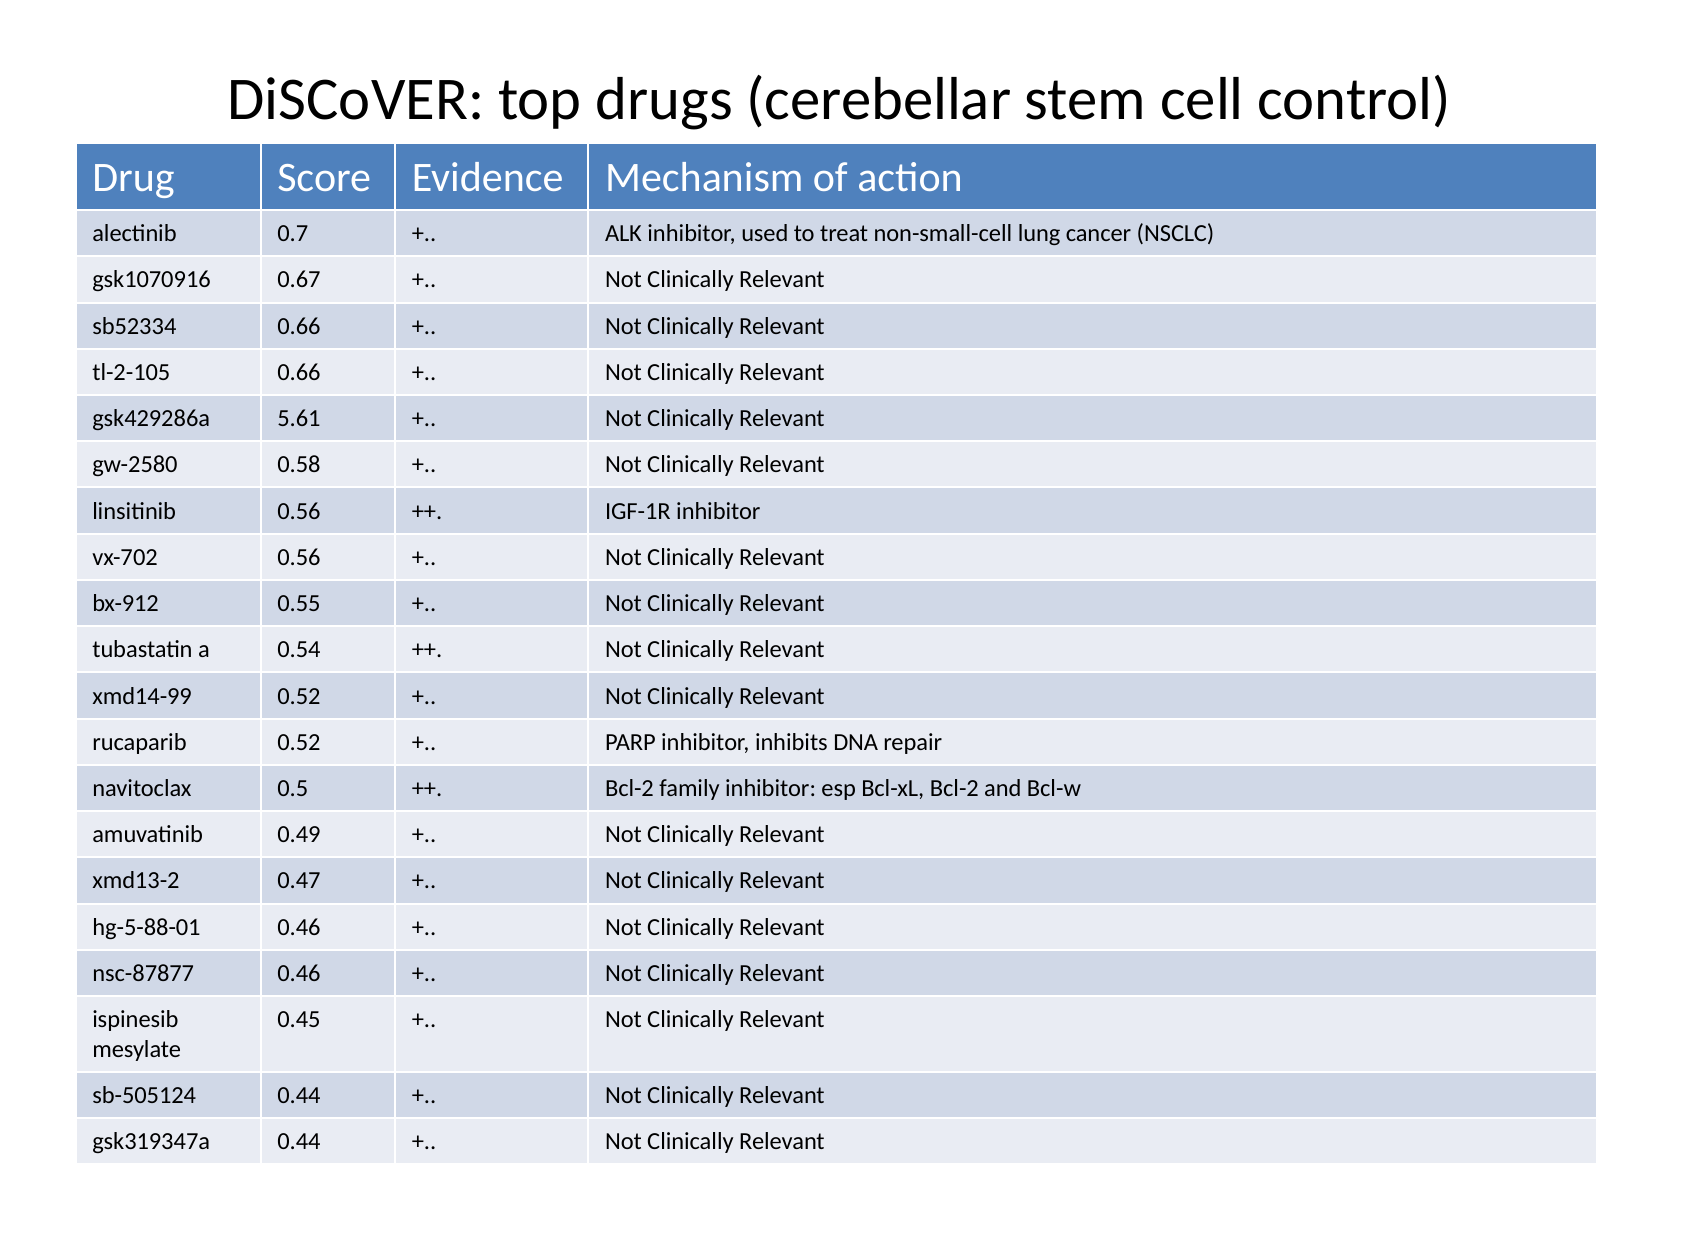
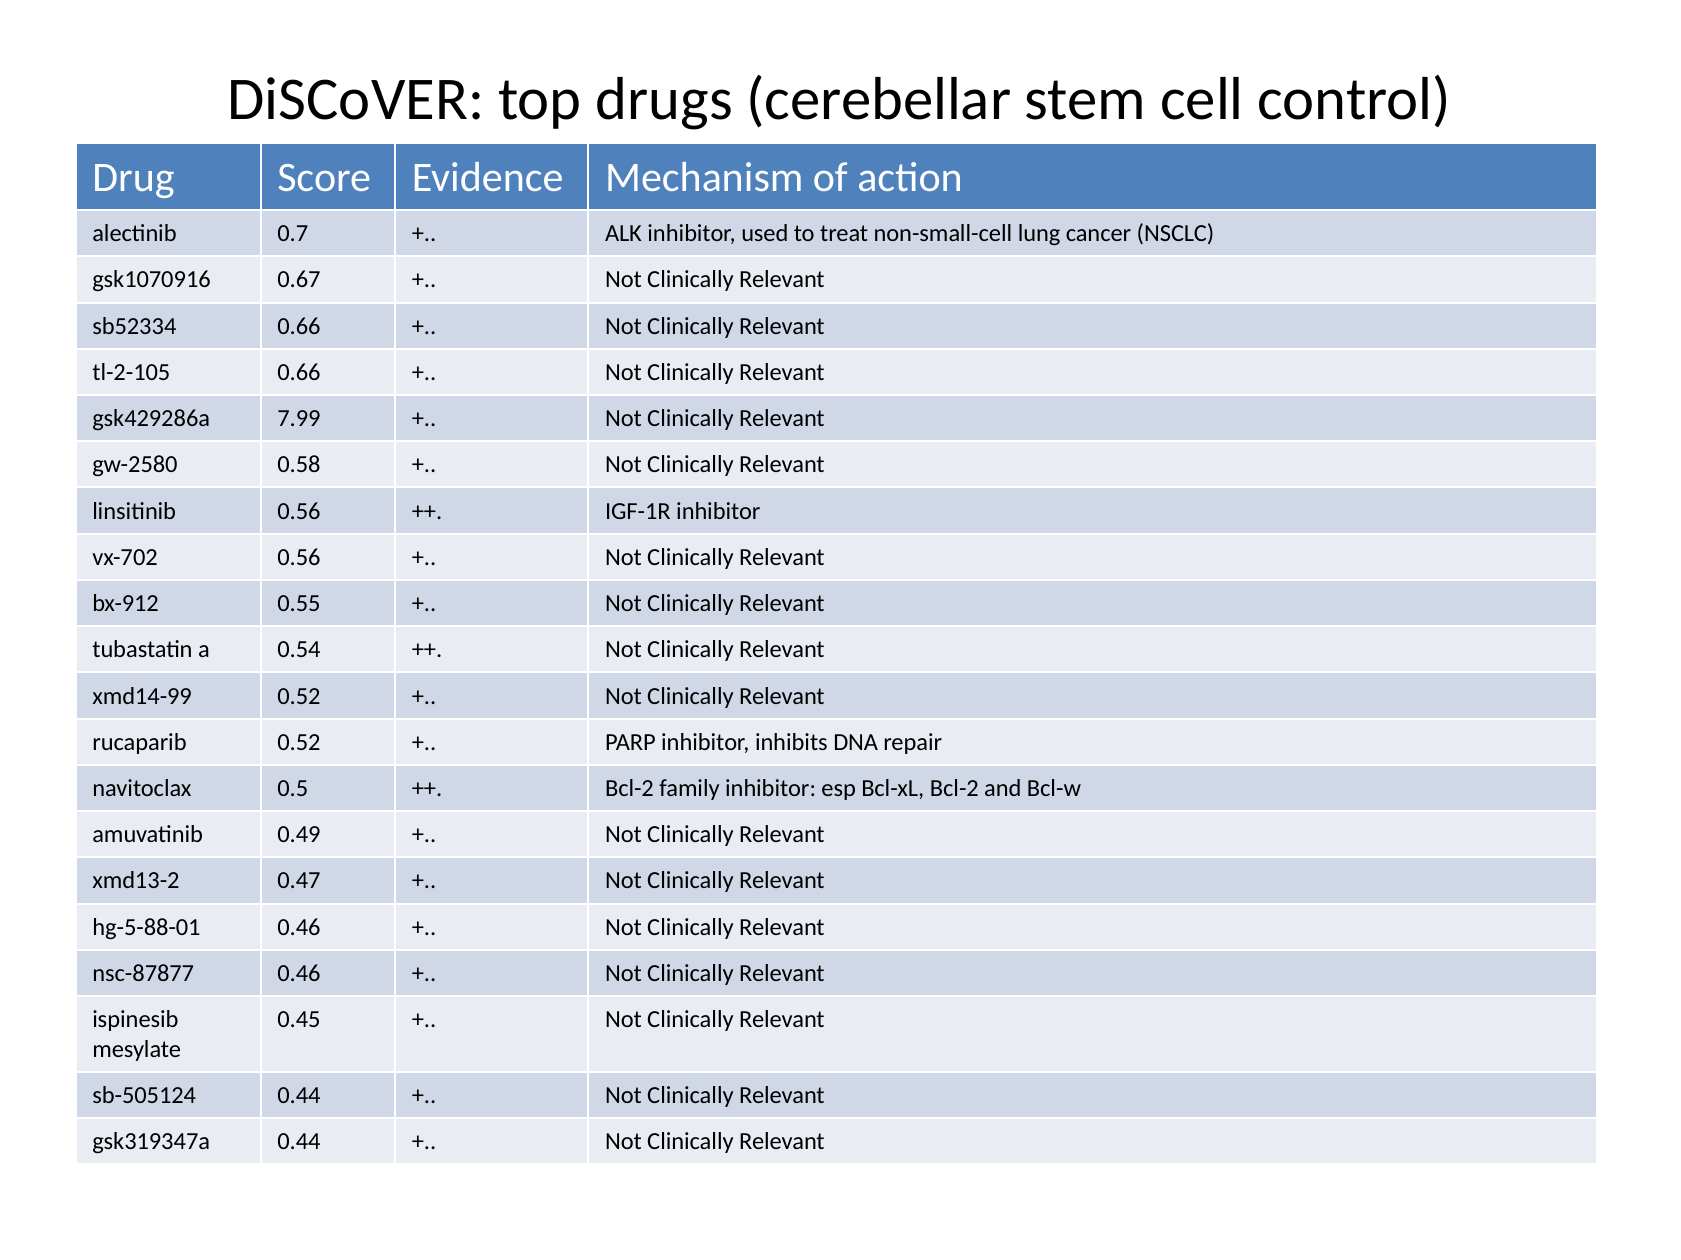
5.61: 5.61 -> 7.99
